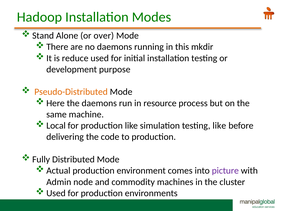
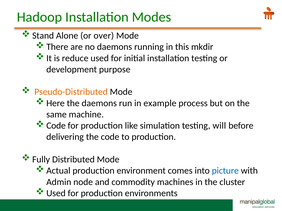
resource: resource -> example
Local at (56, 126): Local -> Code
testing like: like -> will
picture colour: purple -> blue
